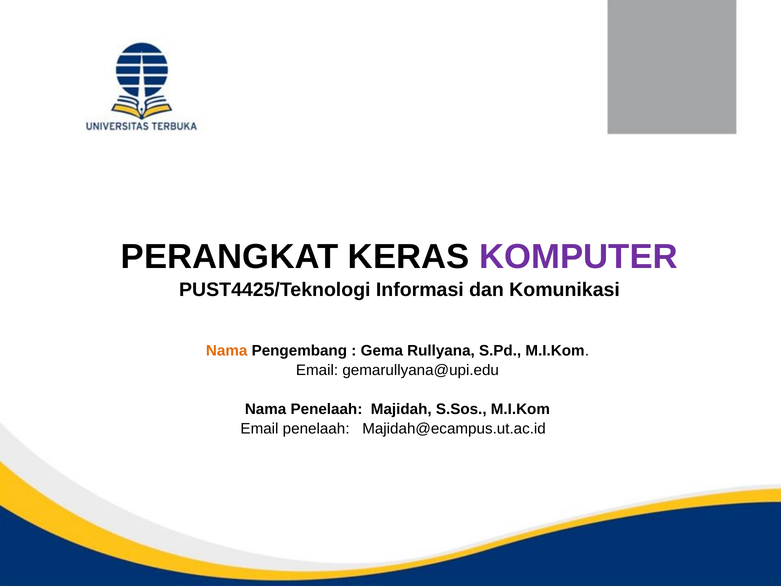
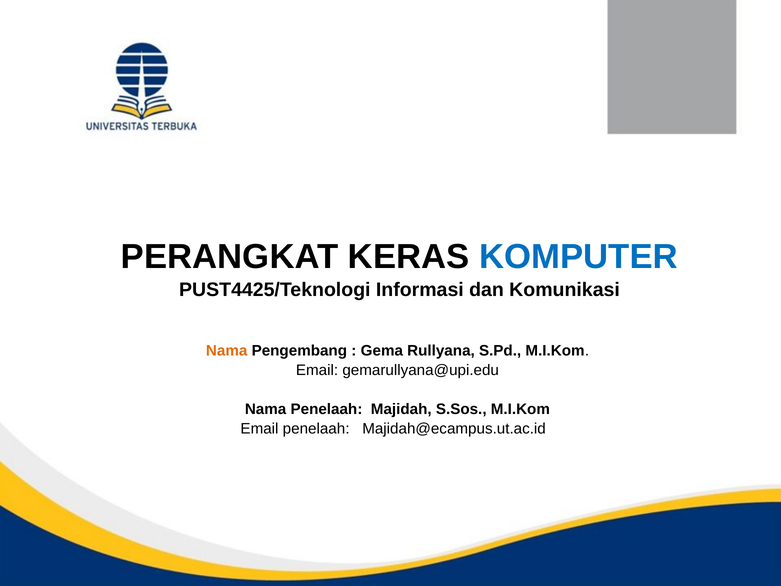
KOMPUTER colour: purple -> blue
